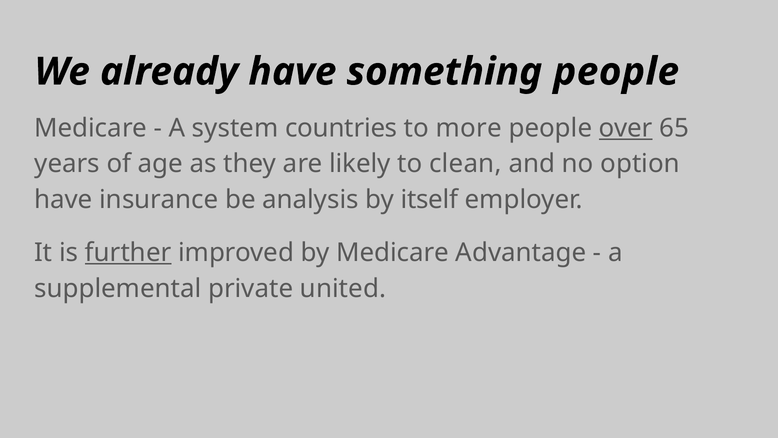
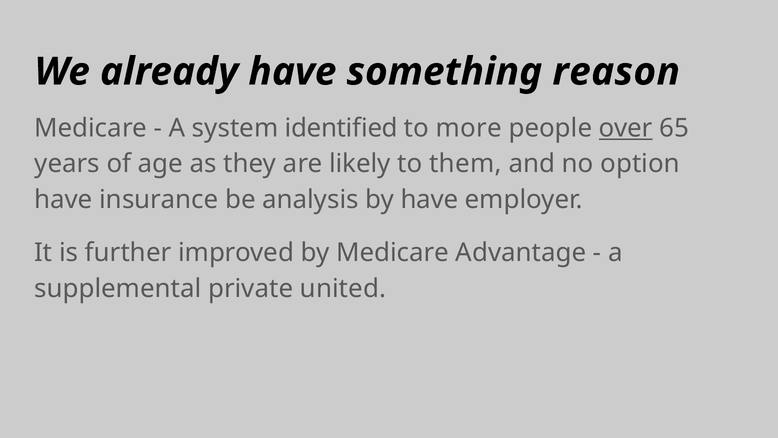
something people: people -> reason
countries: countries -> identified
clean: clean -> them
by itself: itself -> have
further underline: present -> none
